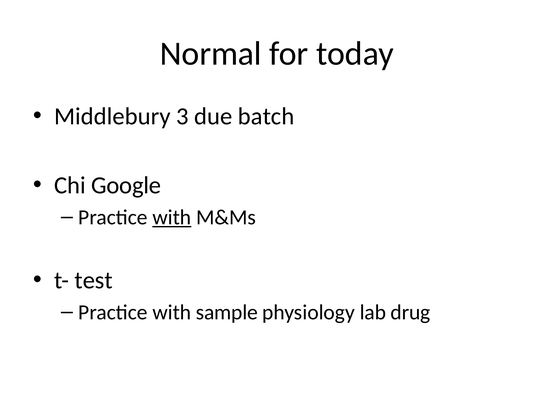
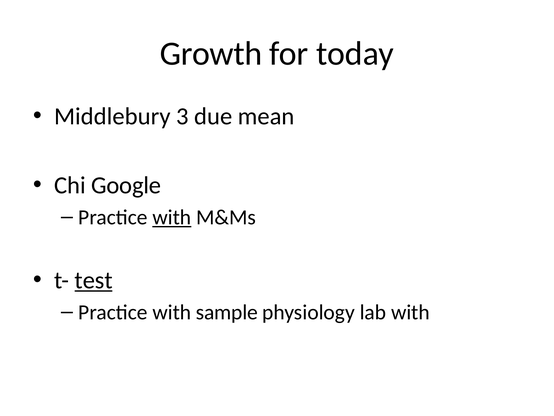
Normal: Normal -> Growth
batch: batch -> mean
test underline: none -> present
lab drug: drug -> with
